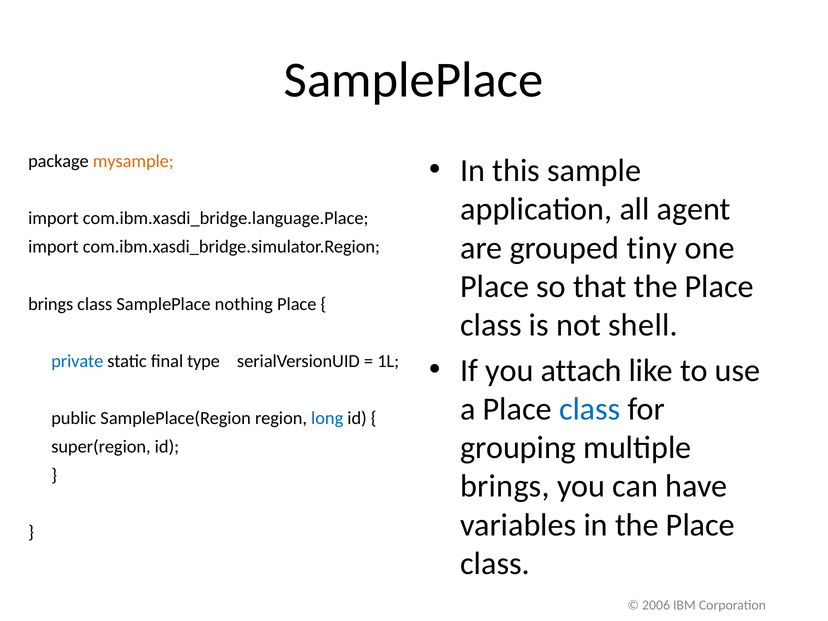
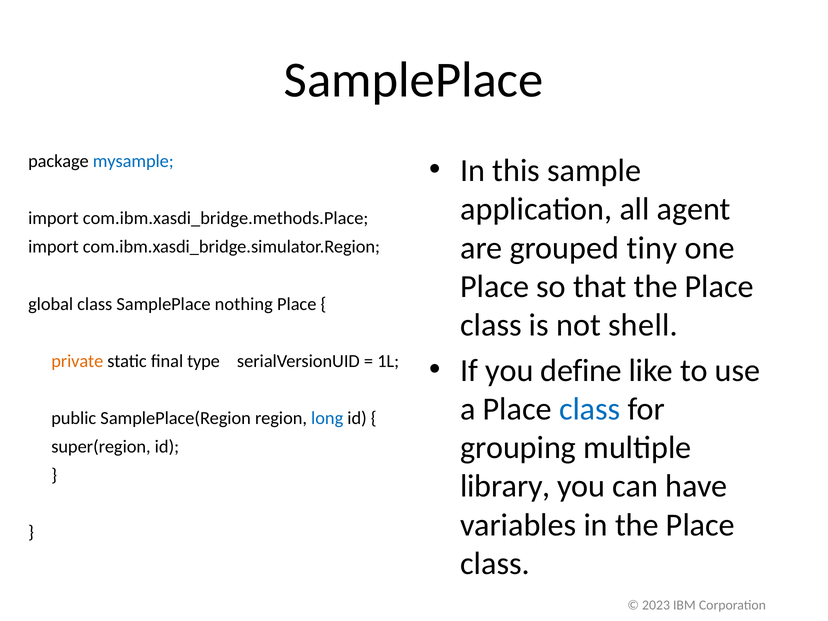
mysample colour: orange -> blue
com.ibm.xasdi_bridge.language.Place: com.ibm.xasdi_bridge.language.Place -> com.ibm.xasdi_bridge.methods.Place
brings at (51, 304): brings -> global
private colour: blue -> orange
attach: attach -> define
brings at (505, 486): brings -> library
2006: 2006 -> 2023
